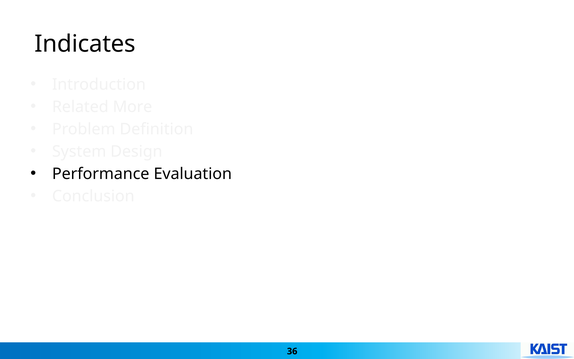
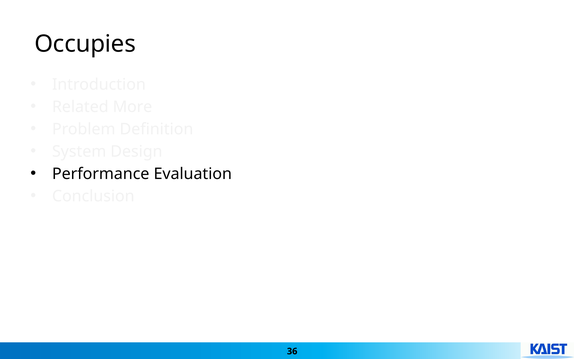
Indicates: Indicates -> Occupies
